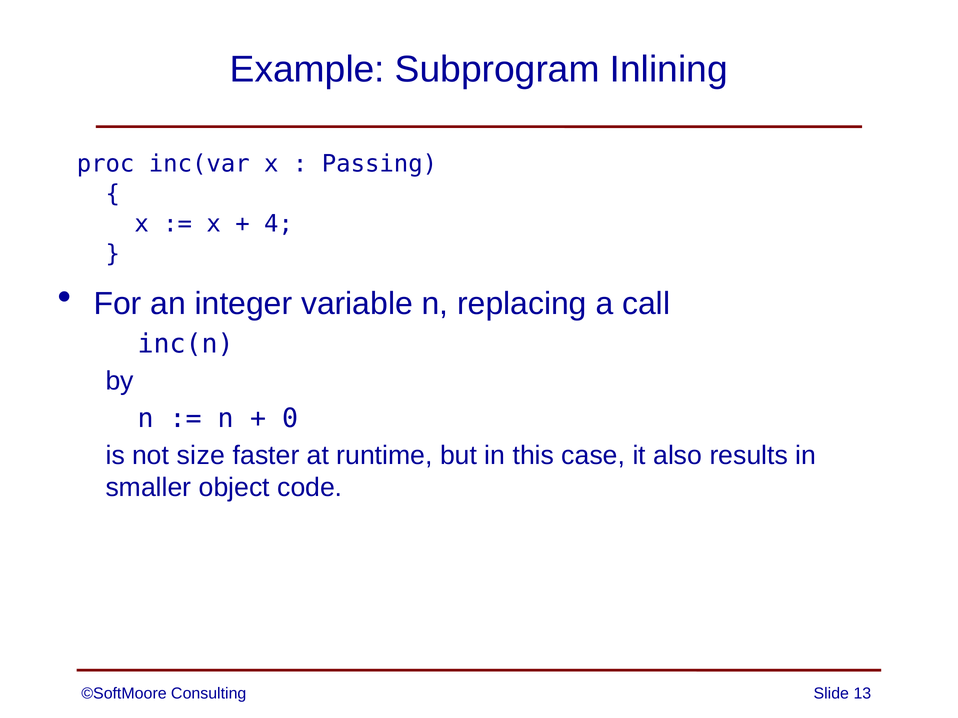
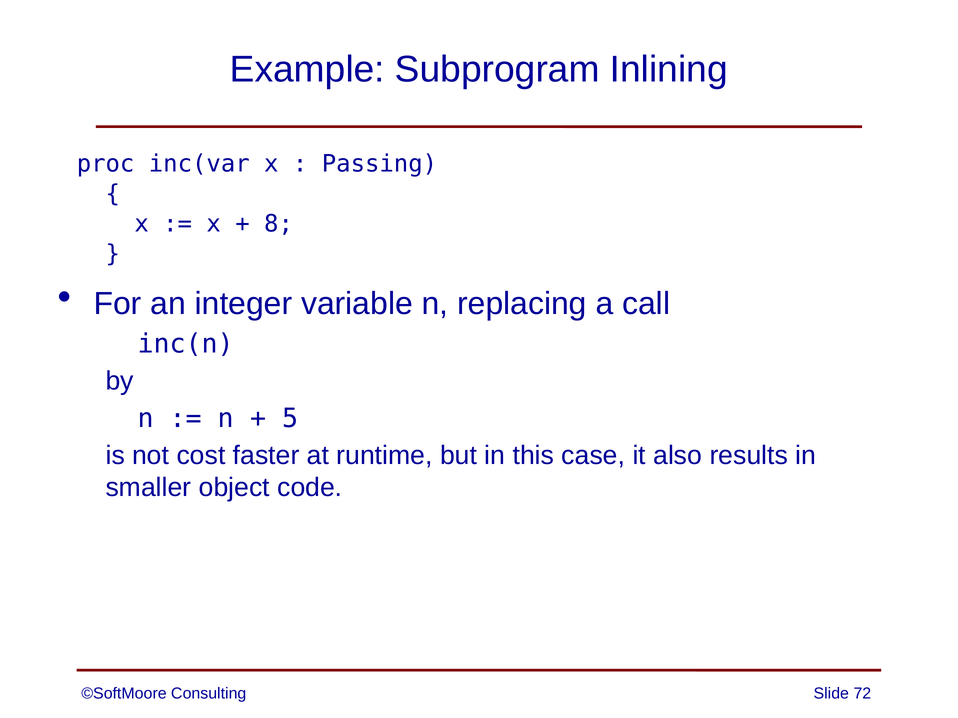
4: 4 -> 8
0: 0 -> 5
size: size -> cost
13: 13 -> 72
